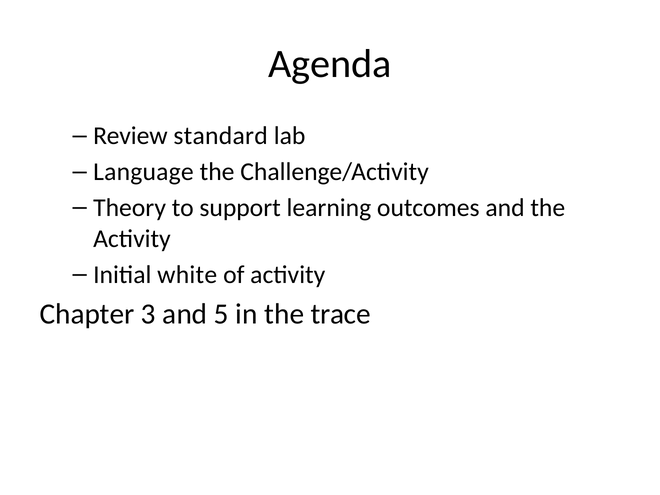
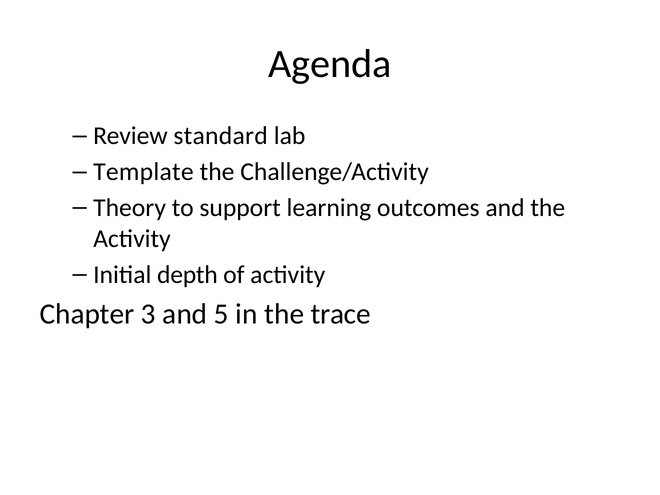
Language: Language -> Template
white: white -> depth
